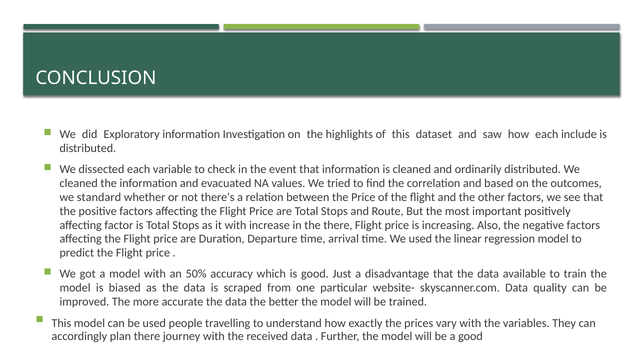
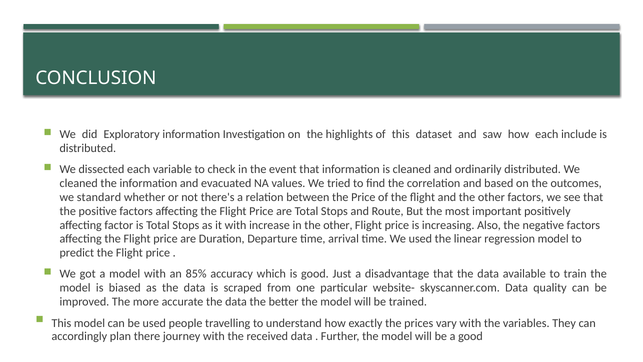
in the there: there -> other
50%: 50% -> 85%
